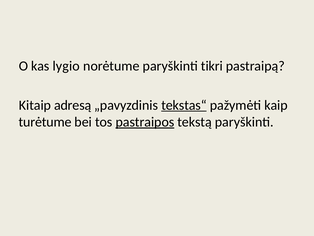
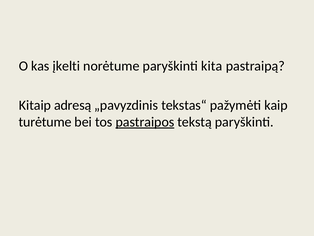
lygio: lygio -> įkelti
tikri: tikri -> kita
tekstas“ underline: present -> none
